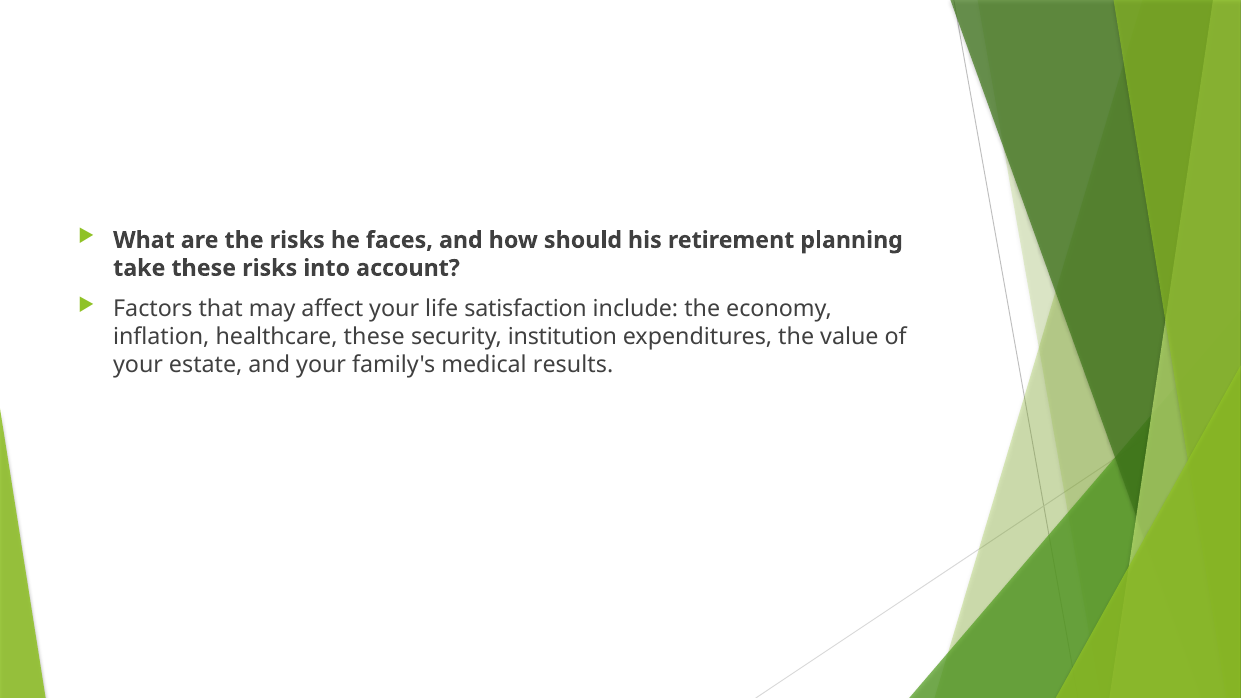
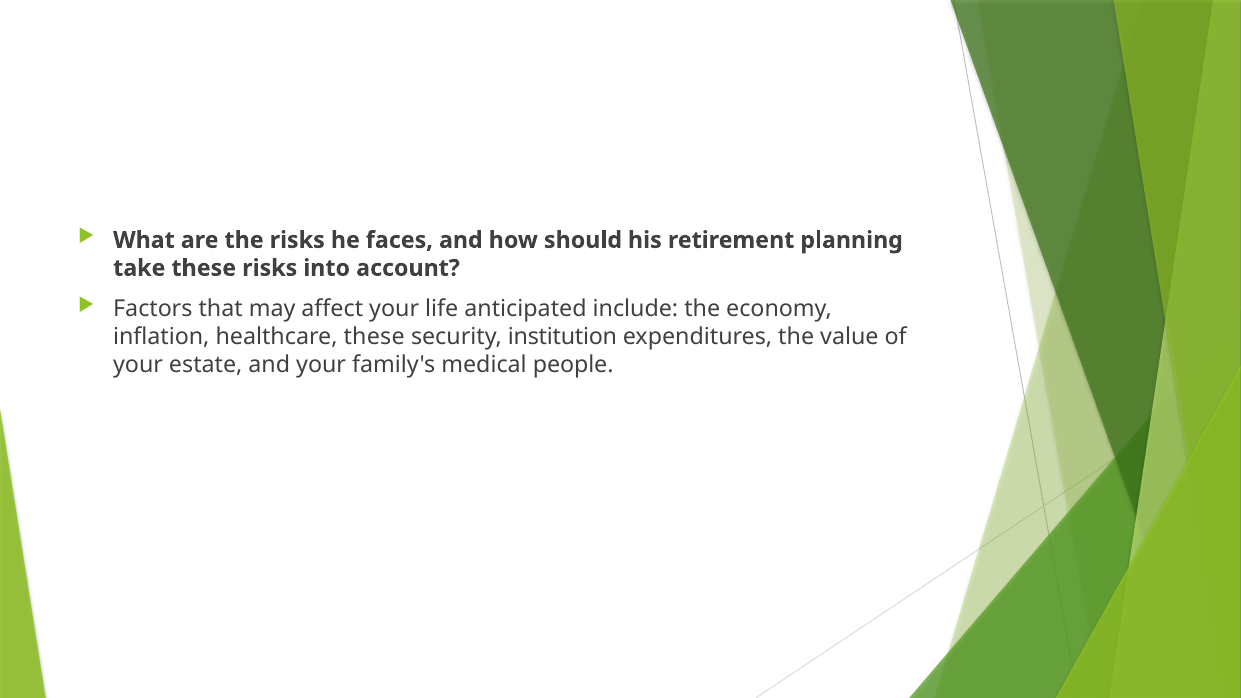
satisfaction: satisfaction -> anticipated
results: results -> people
